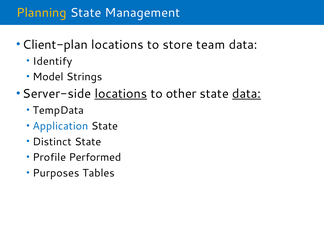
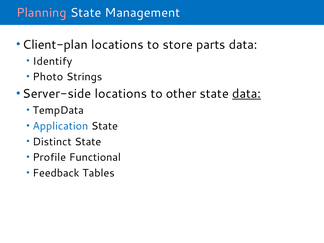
Planning colour: yellow -> pink
team: team -> parts
Model: Model -> Photo
locations at (121, 94) underline: present -> none
Performed: Performed -> Functional
Purposes: Purposes -> Feedback
